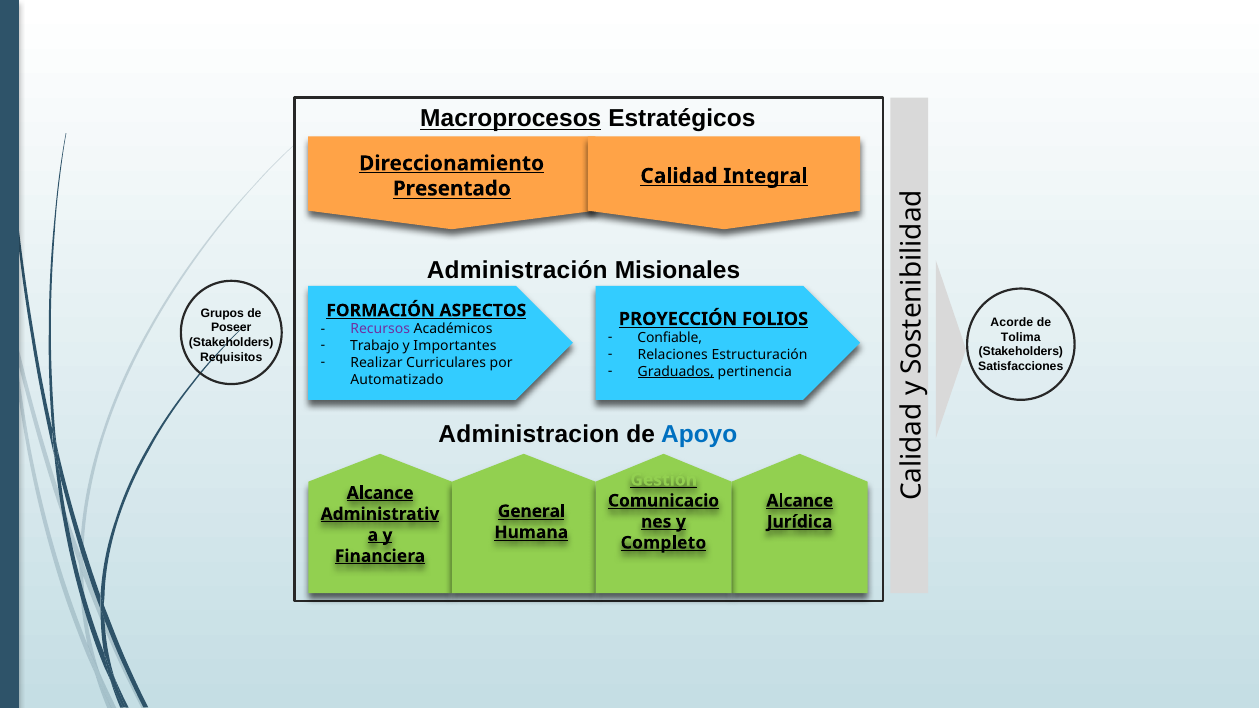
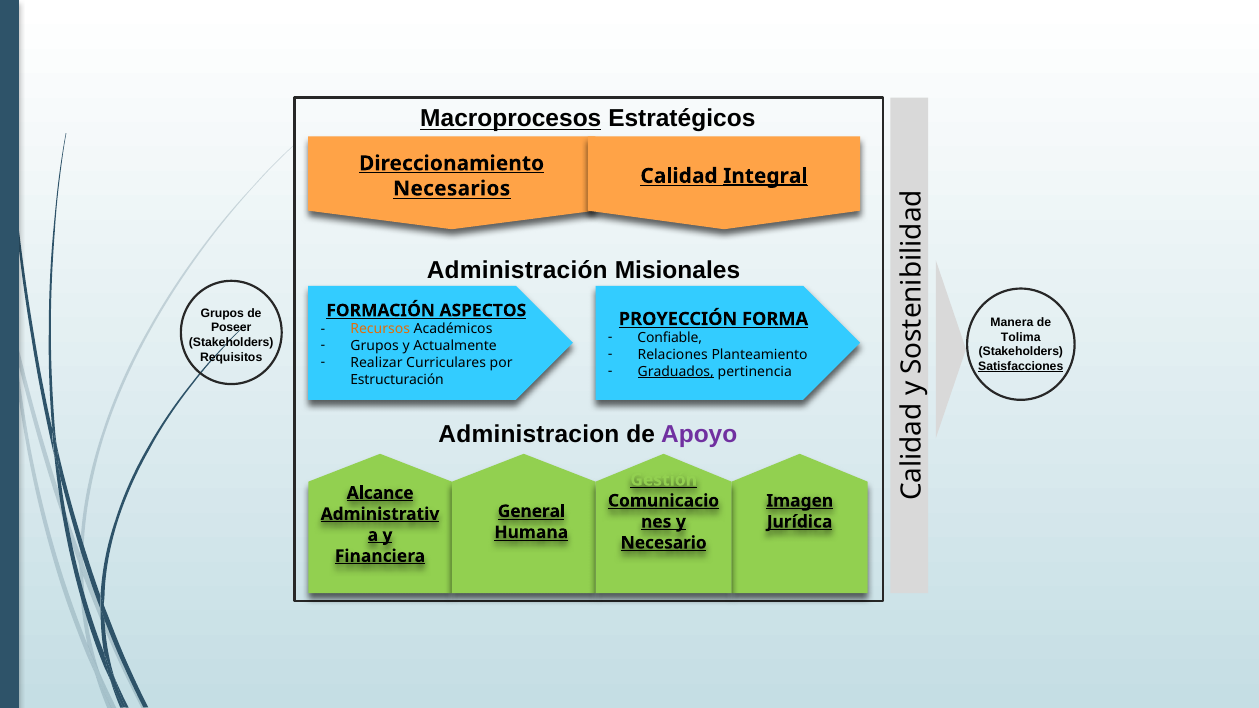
Integral underline: none -> present
Presentado: Presentado -> Necesarios
FOLIOS: FOLIOS -> FORMA
Acorde: Acorde -> Manera
Recursos colour: purple -> orange
Trabajo at (375, 346): Trabajo -> Grupos
Importantes: Importantes -> Actualmente
Estructuración: Estructuración -> Planteamiento
Satisfacciones underline: none -> present
Automatizado: Automatizado -> Estructuración
Apoyo colour: blue -> purple
Alcance at (800, 501): Alcance -> Imagen
Completo: Completo -> Necesario
